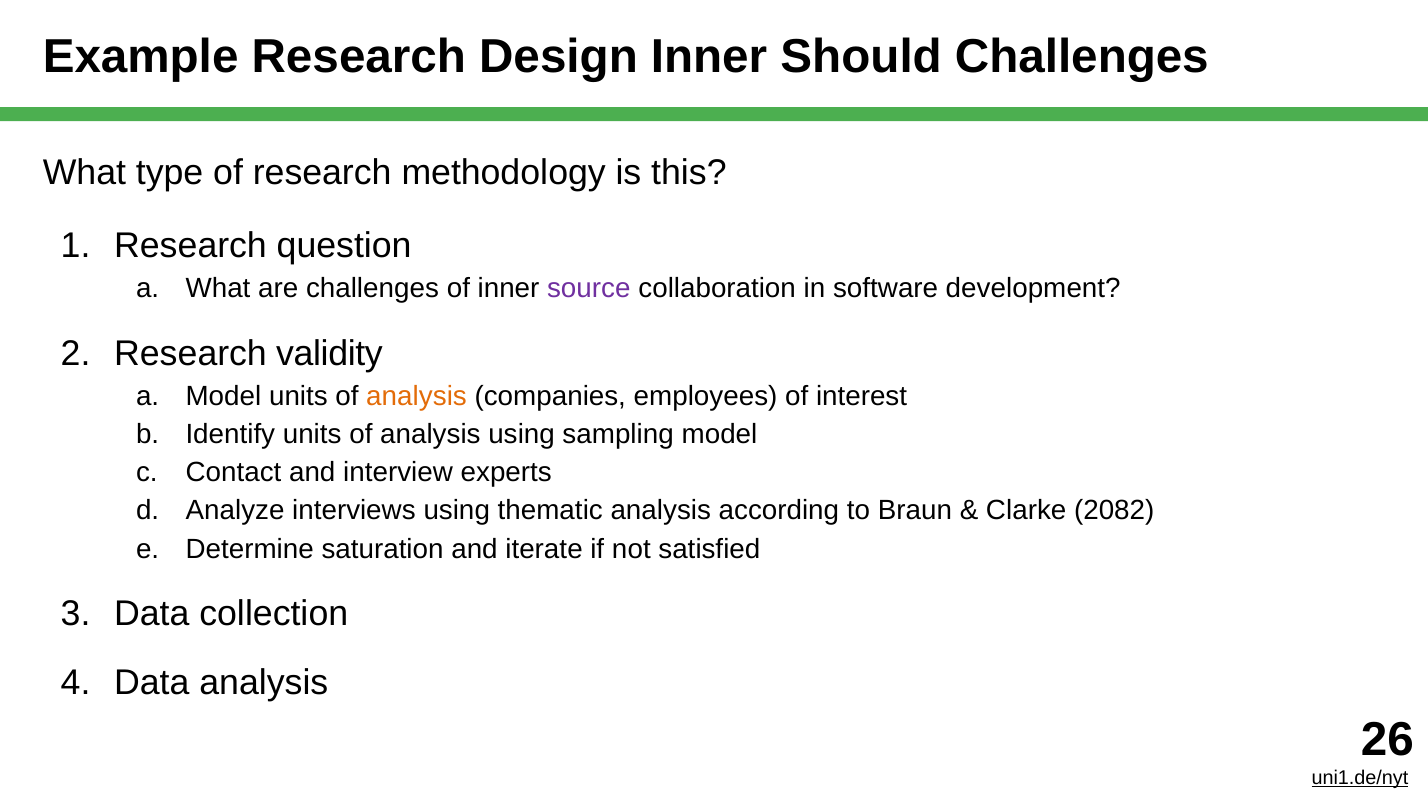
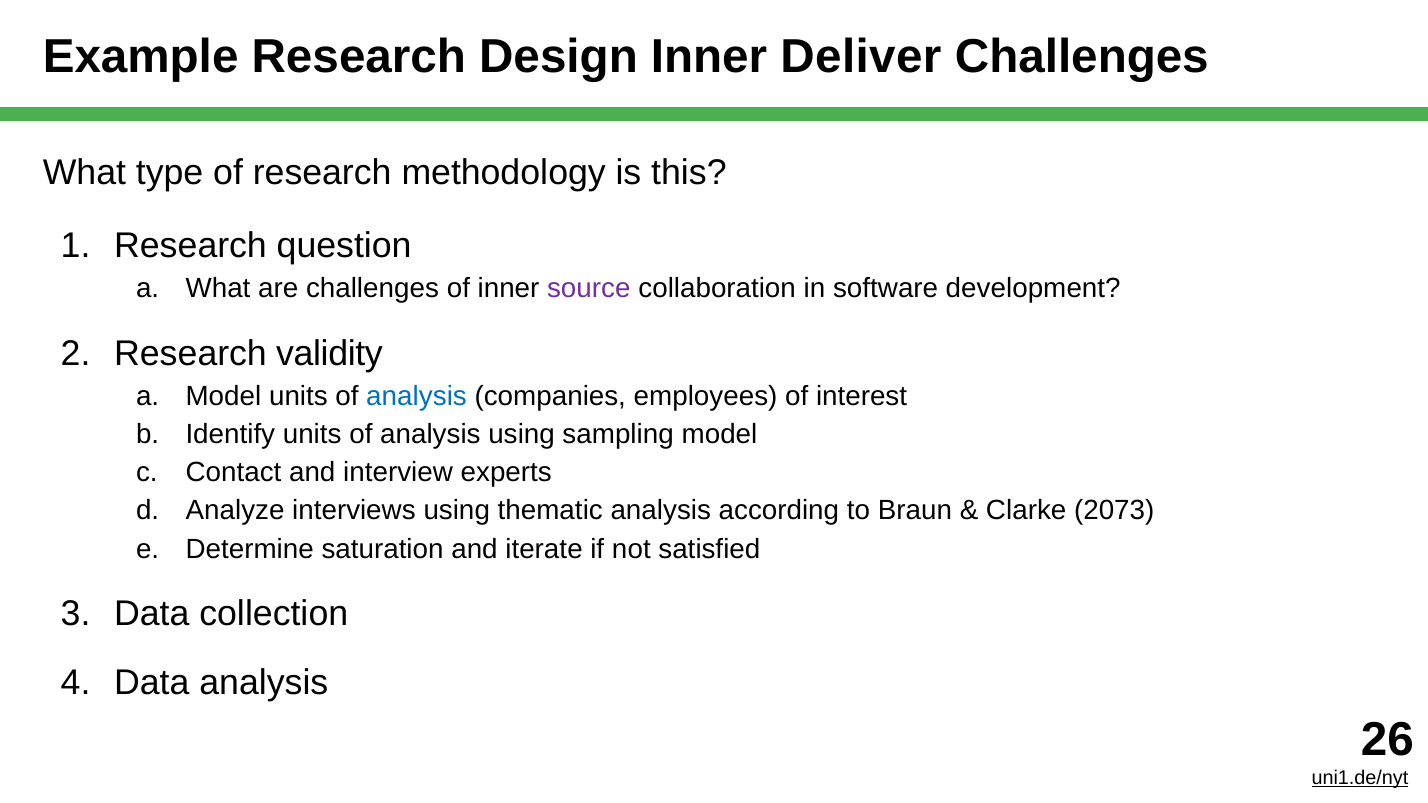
Should: Should -> Deliver
analysis at (417, 396) colour: orange -> blue
2082: 2082 -> 2073
